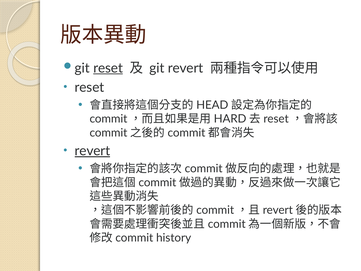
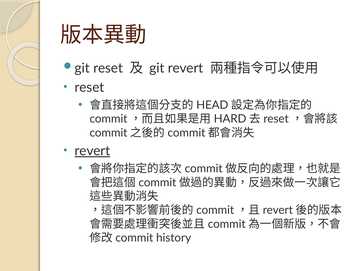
reset at (108, 68) underline: present -> none
